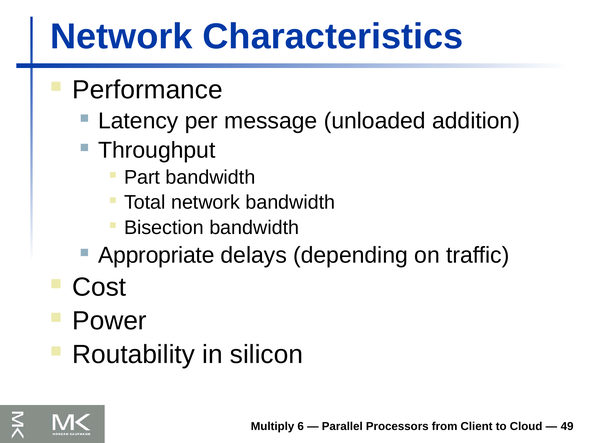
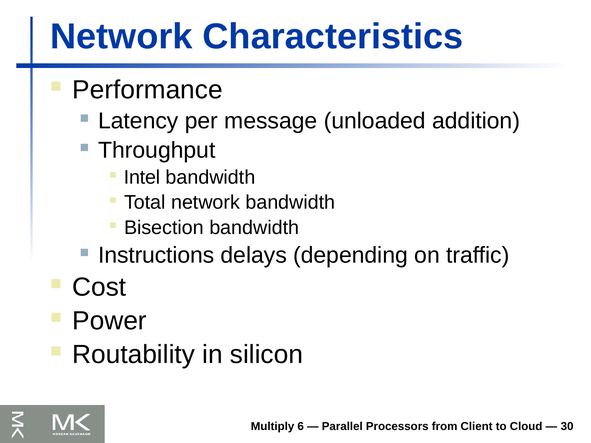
Part: Part -> Intel
Appropriate: Appropriate -> Instructions
49: 49 -> 30
